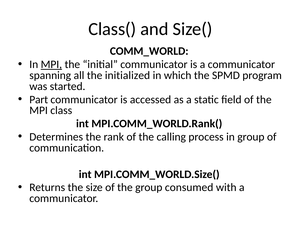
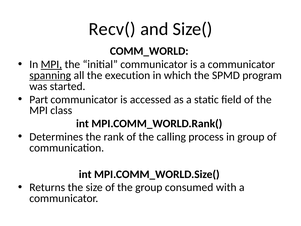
Class(: Class( -> Recv(
spanning underline: none -> present
initialized: initialized -> execution
